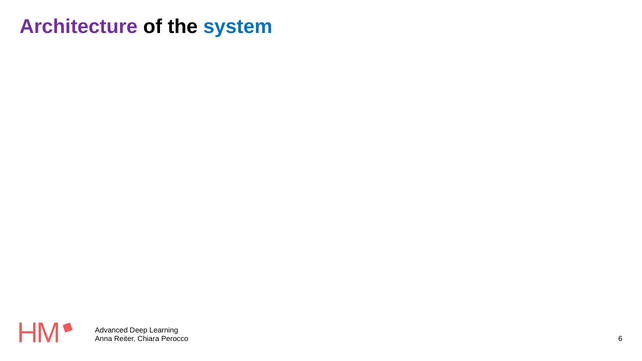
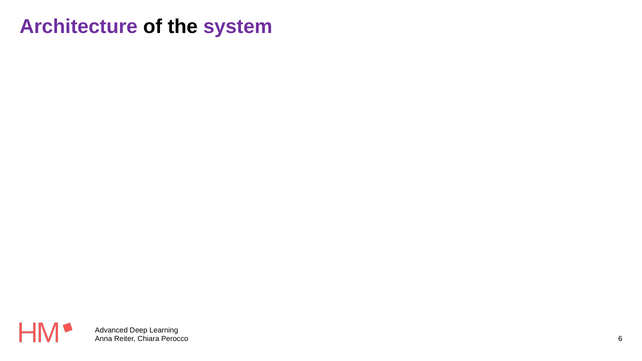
system colour: blue -> purple
